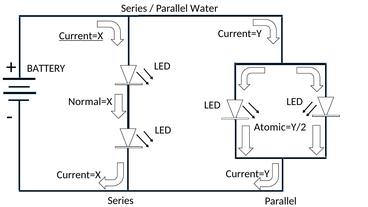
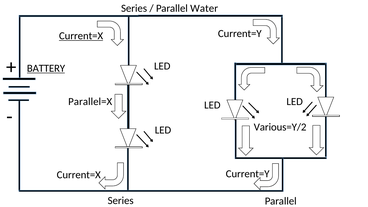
BATTERY underline: none -> present
Normal=X: Normal=X -> Parallel=X
Atomic=Y/2: Atomic=Y/2 -> Various=Y/2
